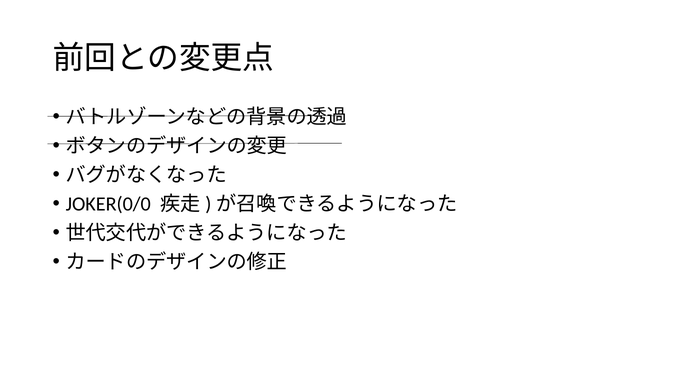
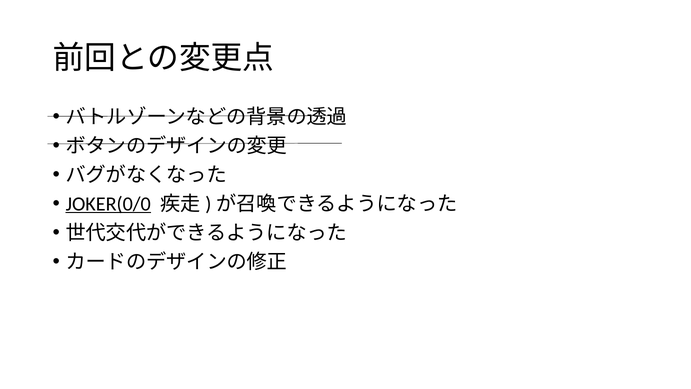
JOKER(0/0 underline: none -> present
